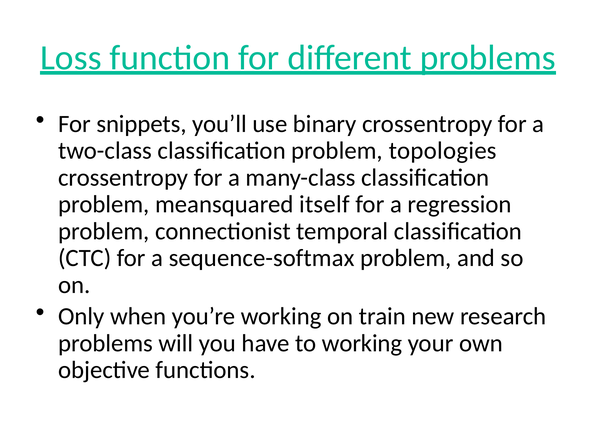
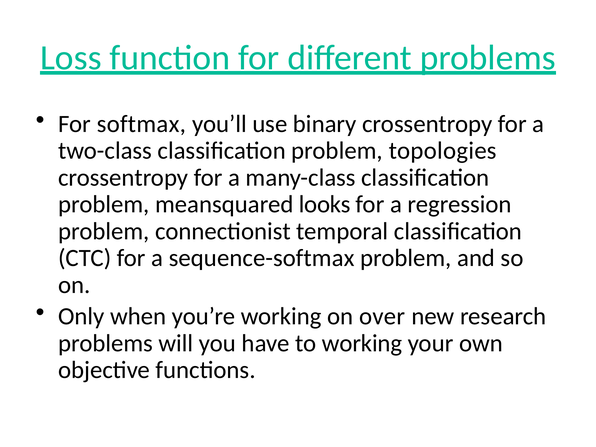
snippets: snippets -> softmax
itself: itself -> looks
train: train -> over
